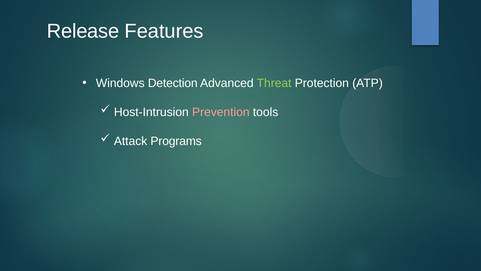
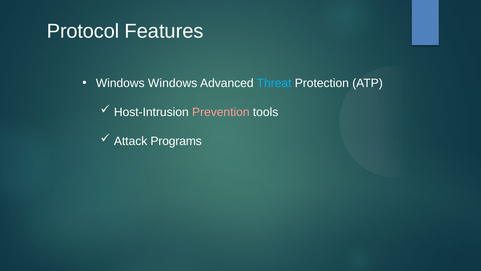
Release: Release -> Protocol
Windows Detection: Detection -> Windows
Threat colour: light green -> light blue
